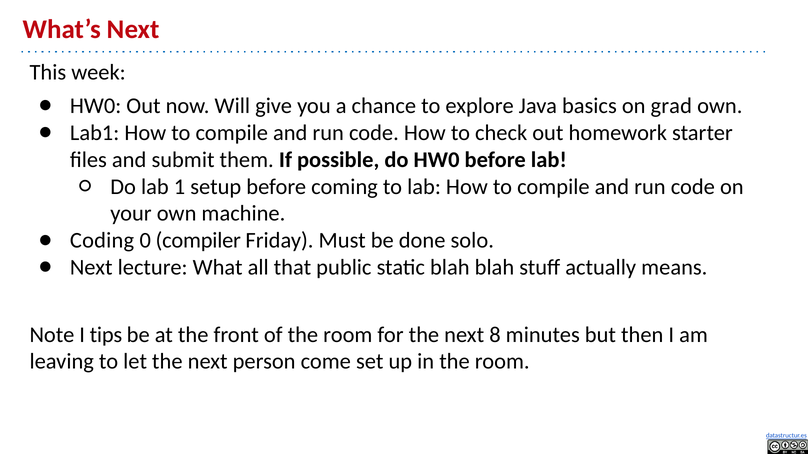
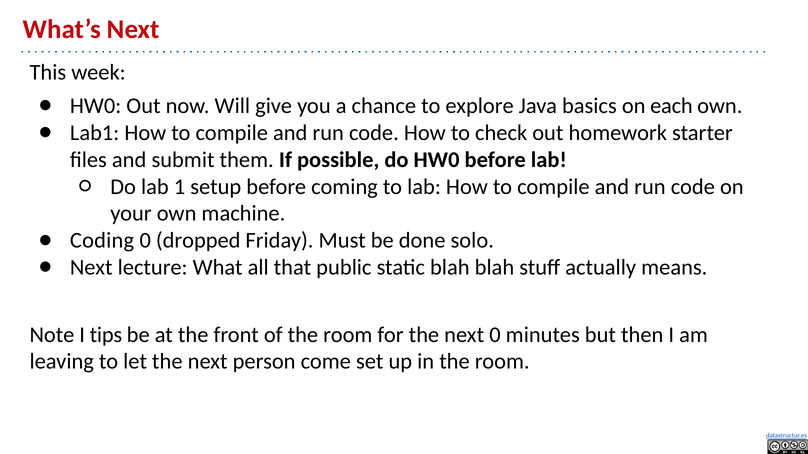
grad: grad -> each
compiler: compiler -> dropped
next 8: 8 -> 0
